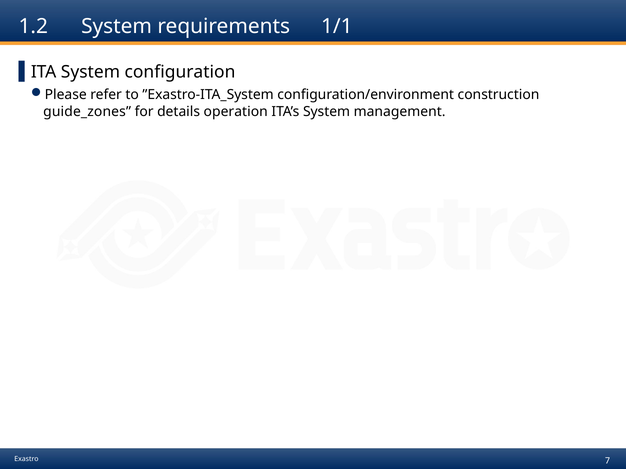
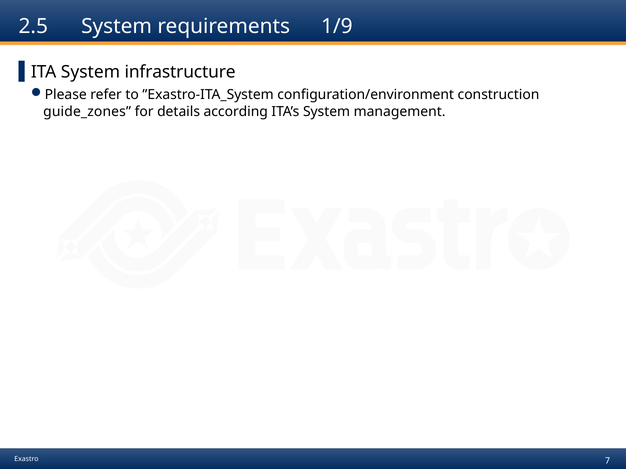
1.2: 1.2 -> 2.5
1/1: 1/1 -> 1/9
configuration: configuration -> infrastructure
operation: operation -> according
